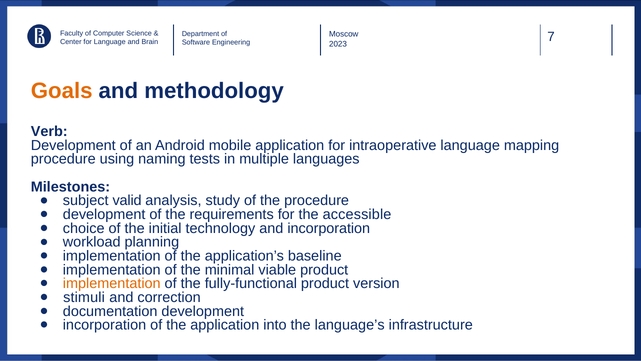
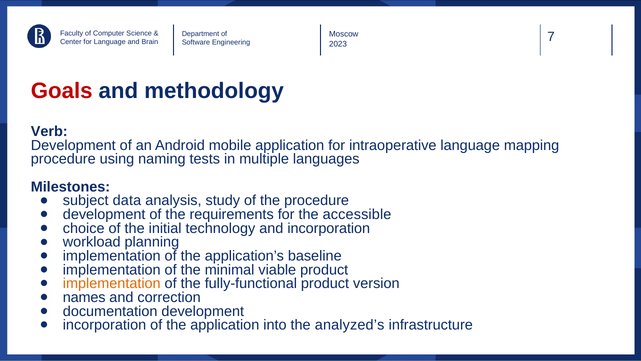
Goals colour: orange -> red
valid: valid -> data
stimuli: stimuli -> names
language’s: language’s -> analyzed’s
